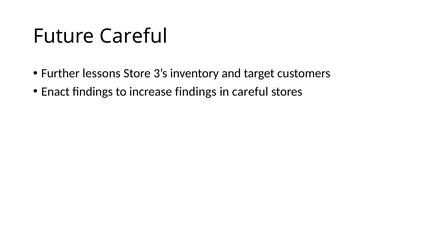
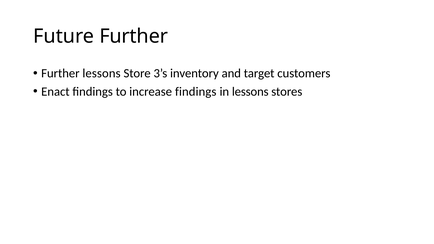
Future Careful: Careful -> Further
in careful: careful -> lessons
